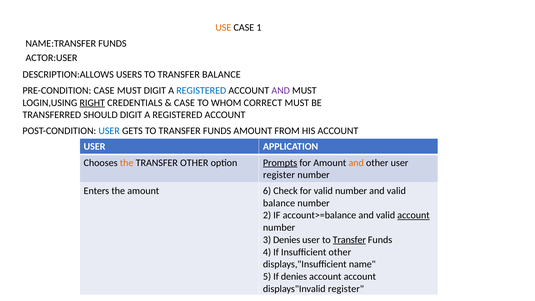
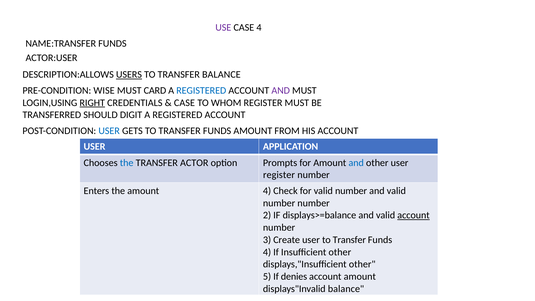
USE colour: orange -> purple
CASE 1: 1 -> 4
USERS underline: none -> present
PRE-CONDITION CASE: CASE -> WISE
MUST DIGIT: DIGIT -> CARD
WHOM CORRECT: CORRECT -> REGISTER
the at (127, 163) colour: orange -> blue
TRANSFER OTHER: OTHER -> ACTOR
Prompts underline: present -> none
and at (356, 163) colour: orange -> blue
amount 6: 6 -> 4
balance at (279, 203): balance -> number
account>=balance: account>=balance -> displays>=balance
3 Denies: Denies -> Create
Transfer at (349, 240) underline: present -> none
displays,"Insufficient name: name -> other
account account: account -> amount
displays"Invalid register: register -> balance
